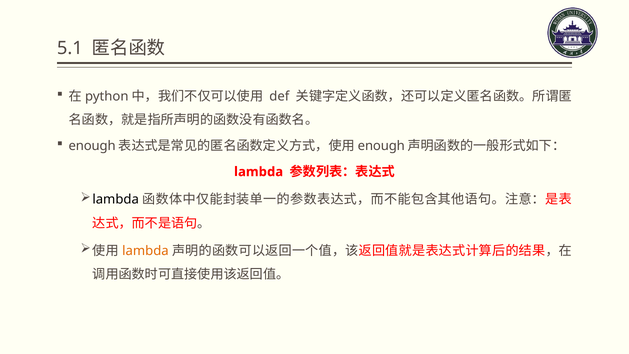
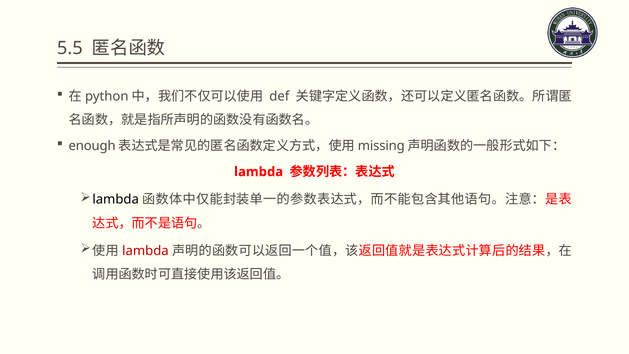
5.1: 5.1 -> 5.5
enough at (381, 146): enough -> missing
lambda at (145, 251) colour: orange -> red
